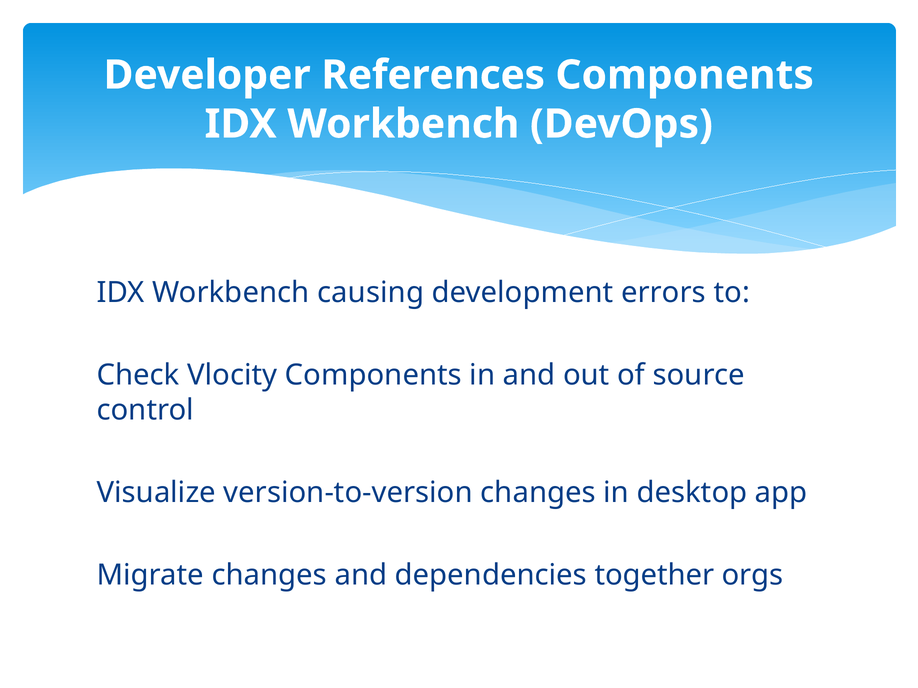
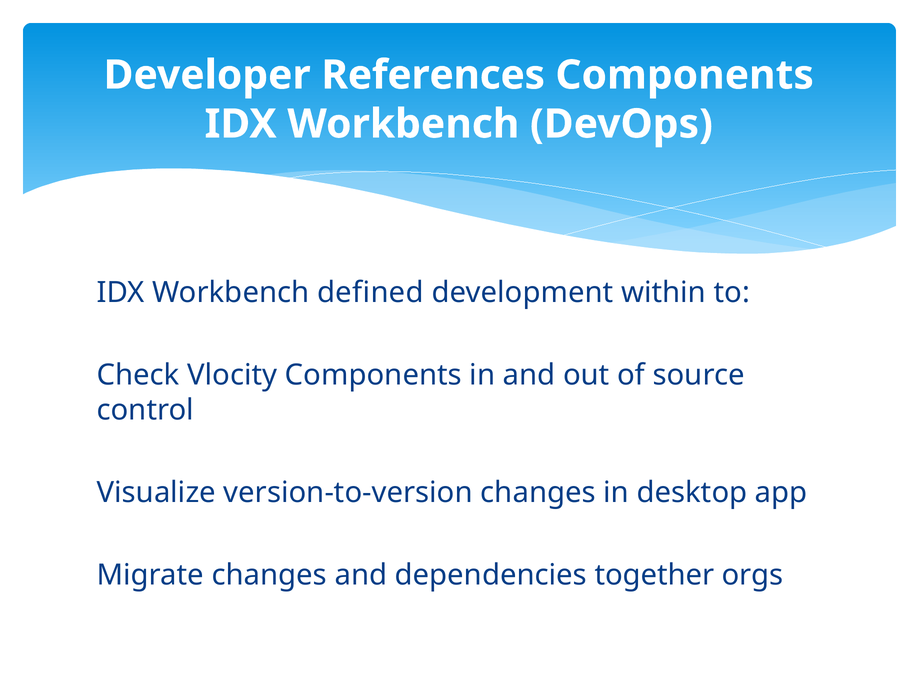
causing: causing -> defined
errors: errors -> within
